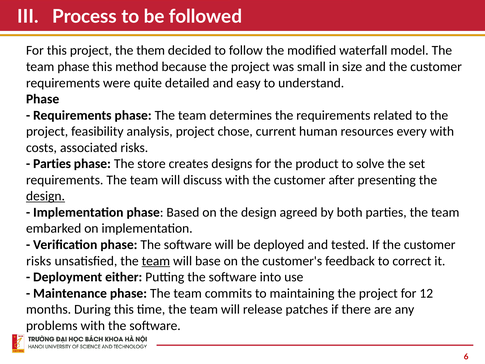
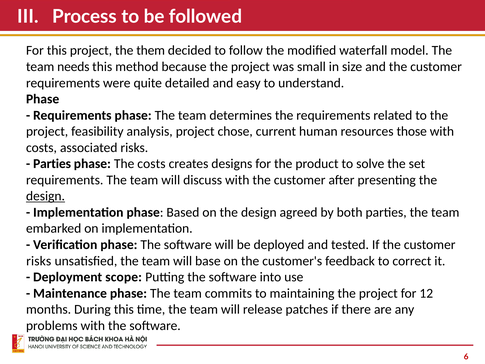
team phase: phase -> needs
every: every -> those
The store: store -> costs
team at (156, 261) underline: present -> none
either: either -> scope
